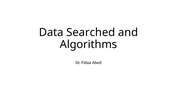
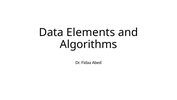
Searched: Searched -> Elements
